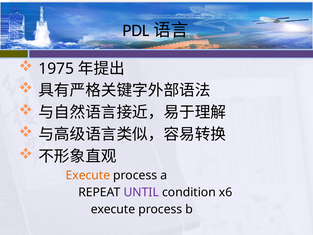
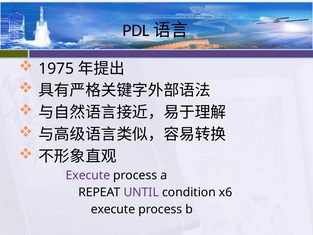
Execute at (88, 175) colour: orange -> purple
